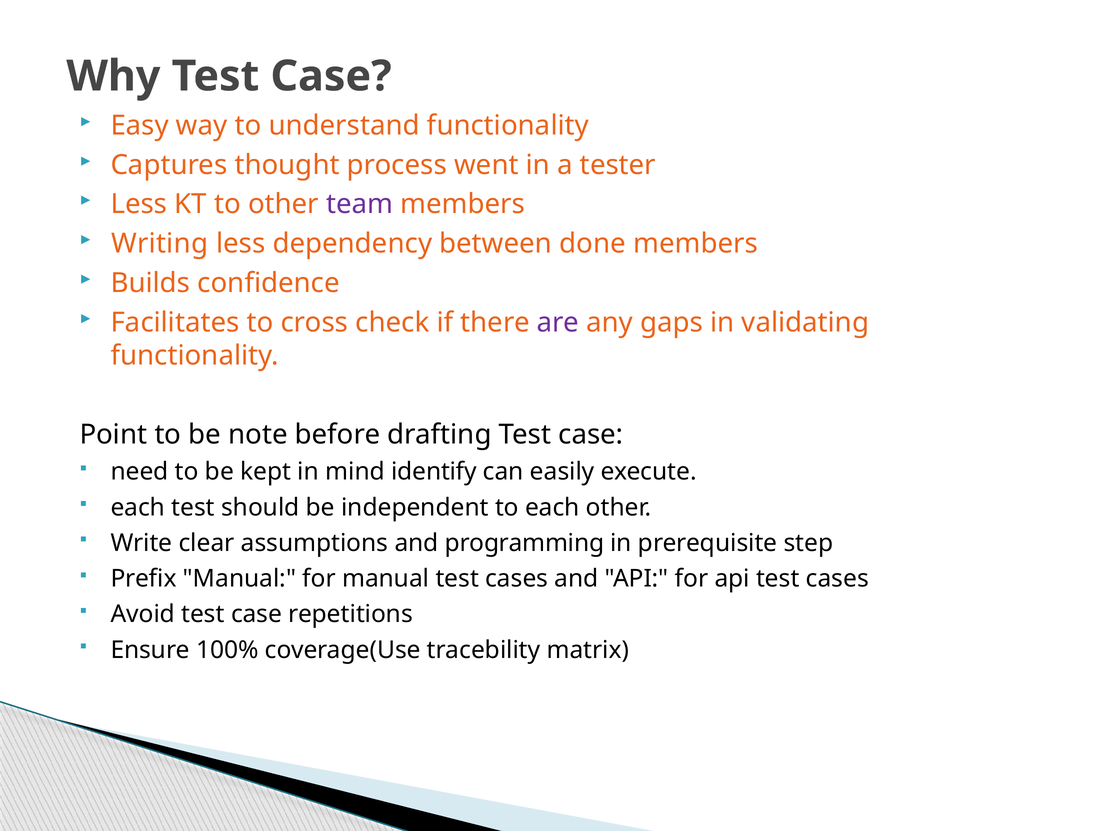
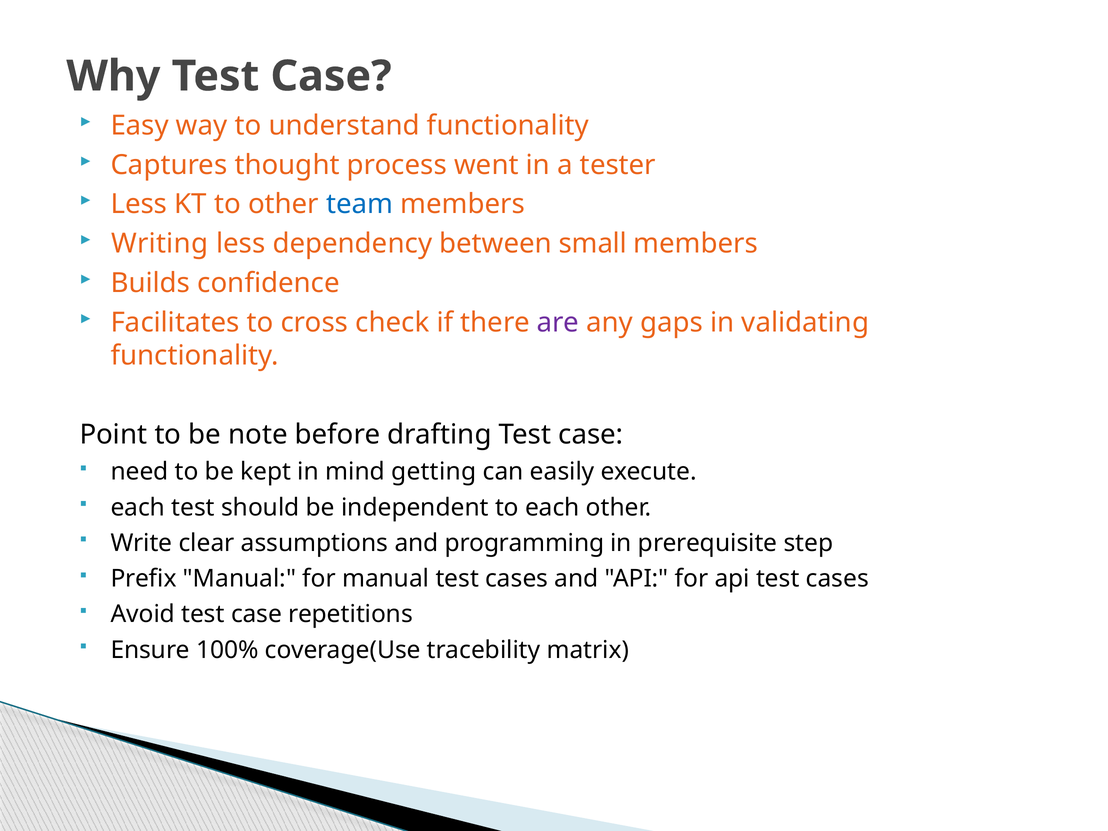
team colour: purple -> blue
done: done -> small
identify: identify -> getting
